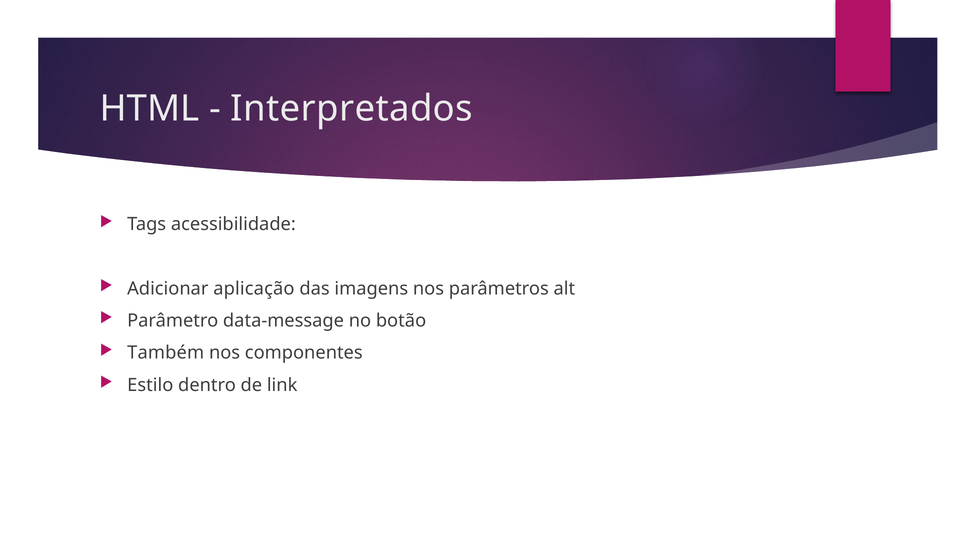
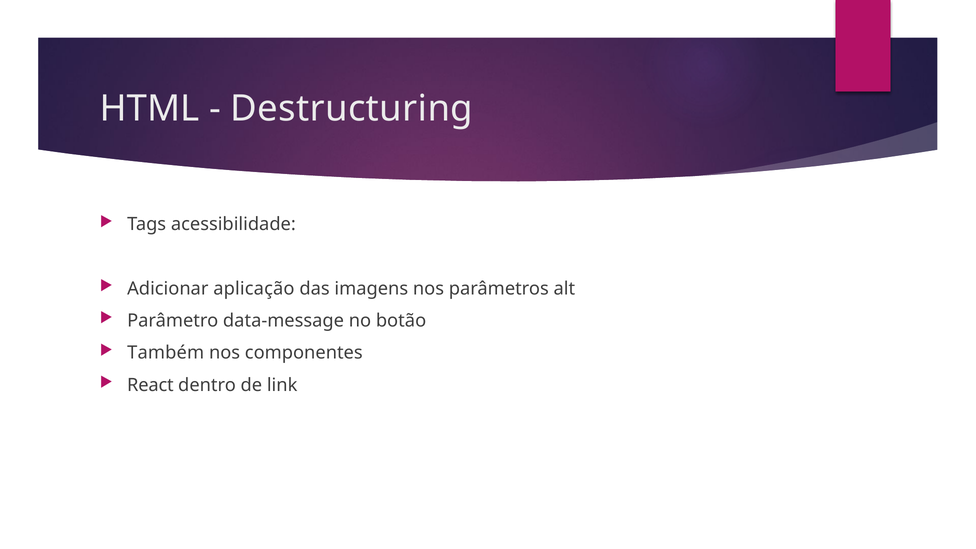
Interpretados: Interpretados -> Destructuring
Estilo: Estilo -> React
